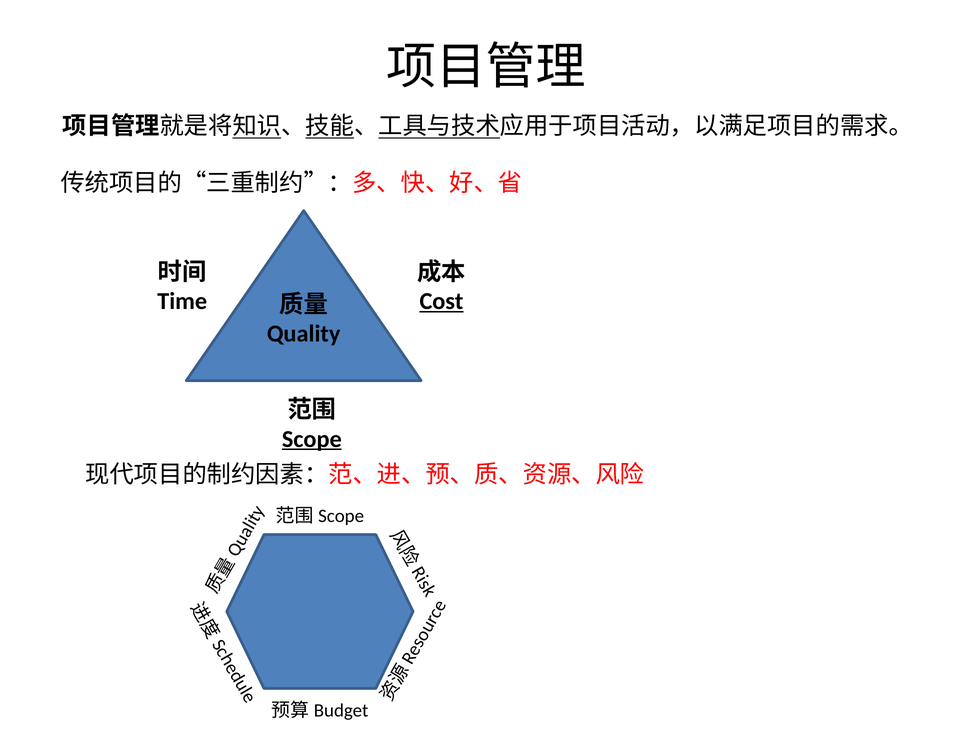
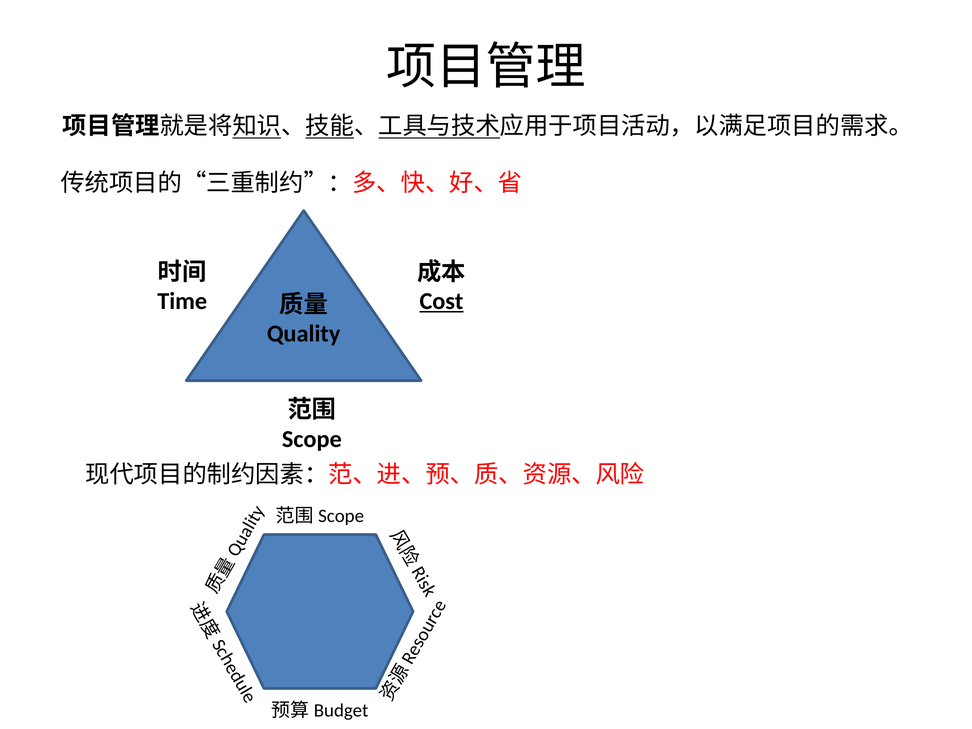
Scope underline: present -> none
